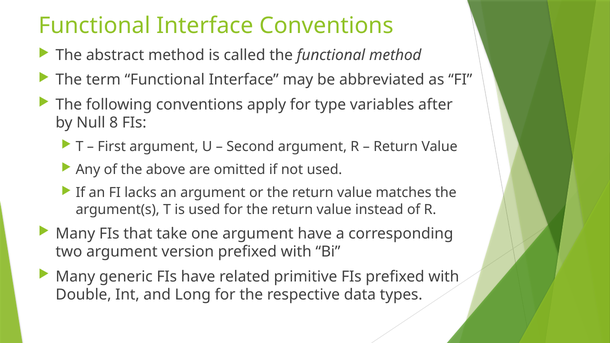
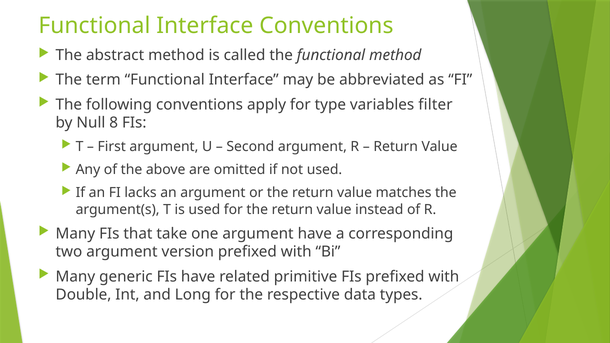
after: after -> filter
